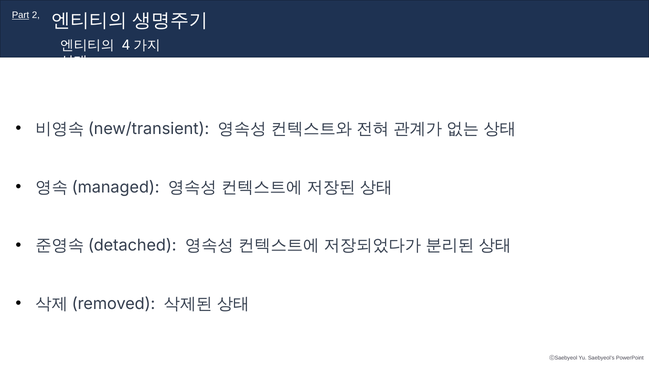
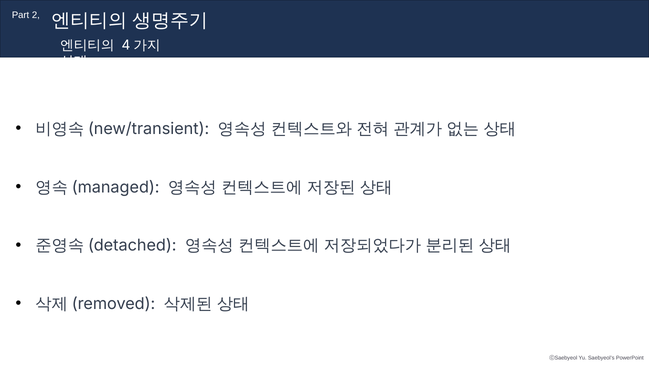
Part underline: present -> none
